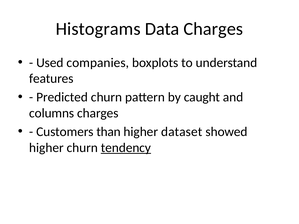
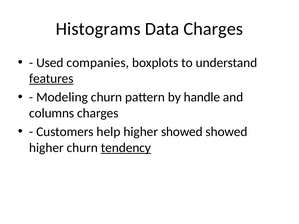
features underline: none -> present
Predicted: Predicted -> Modeling
caught: caught -> handle
than: than -> help
higher dataset: dataset -> showed
